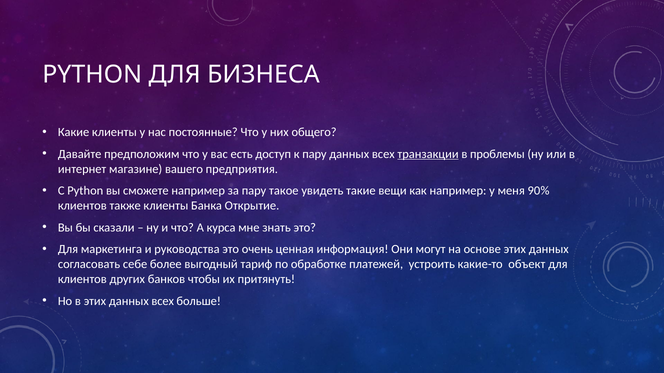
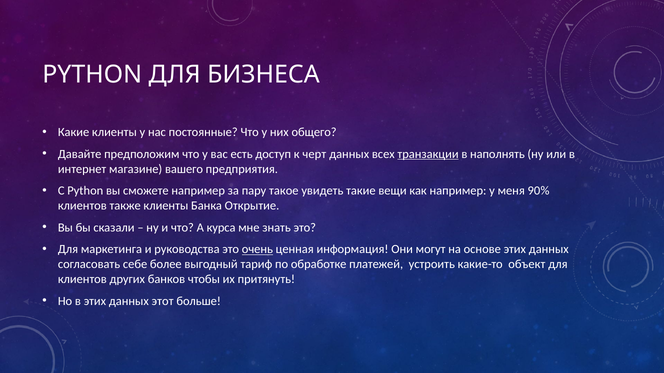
к пару: пару -> черт
проблемы: проблемы -> наполнять
очень underline: none -> present
этих данных всех: всех -> этот
